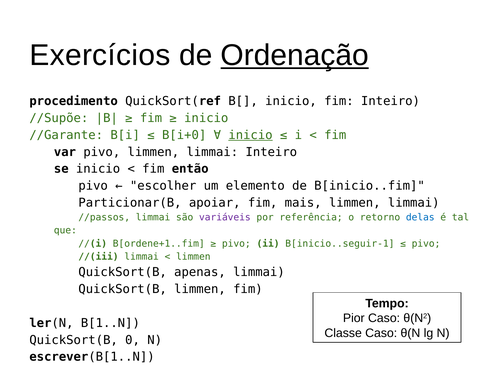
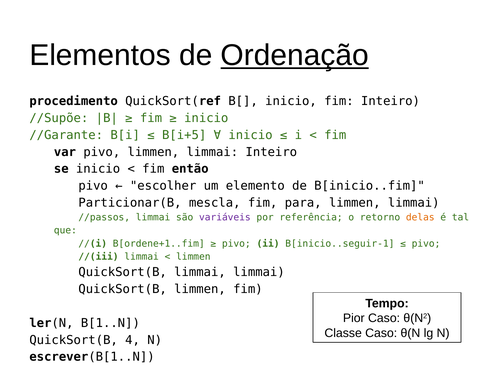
Exercícios: Exercícios -> Elementos
B[i+0: B[i+0 -> B[i+5
inicio at (250, 135) underline: present -> none
apoiar: apoiar -> mescla
mais: mais -> para
delas colour: blue -> orange
QuickSort(B apenas: apenas -> limmai
0: 0 -> 4
